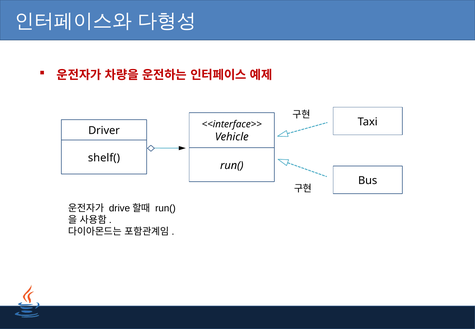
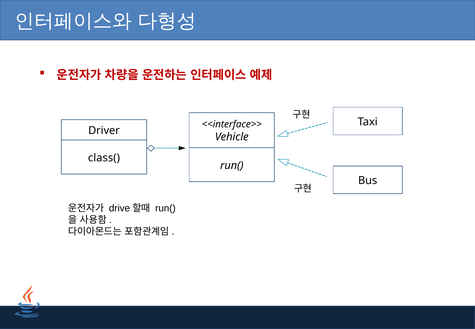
shelf(: shelf( -> class(
